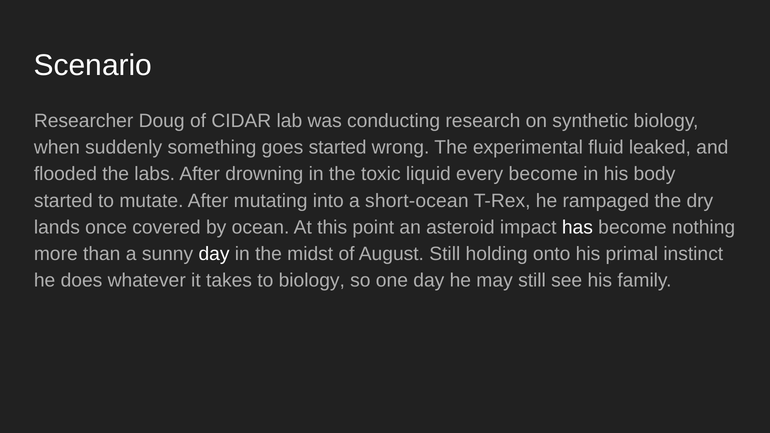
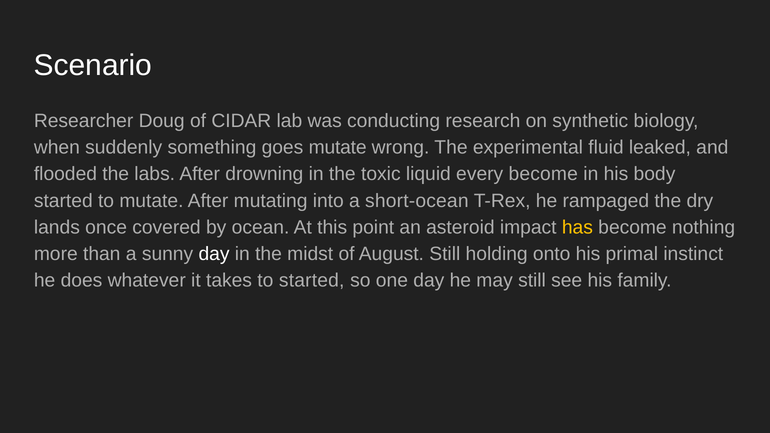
goes started: started -> mutate
has colour: white -> yellow
to biology: biology -> started
